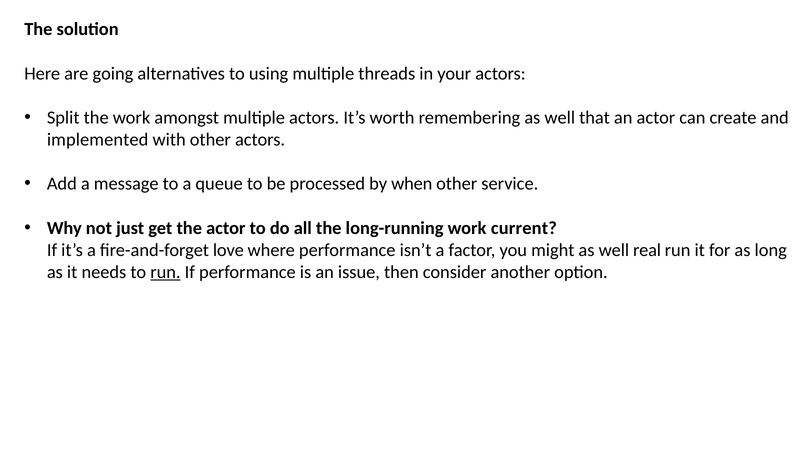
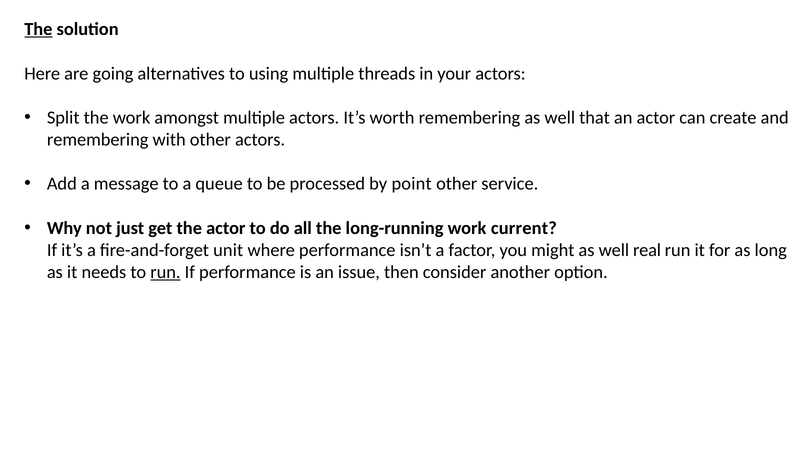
The at (38, 29) underline: none -> present
implemented at (98, 140): implemented -> remembering
when: when -> point
love: love -> unit
